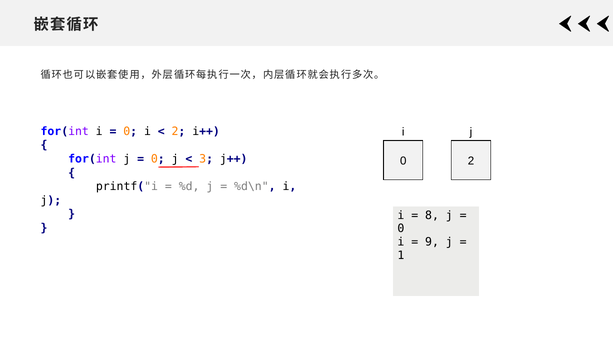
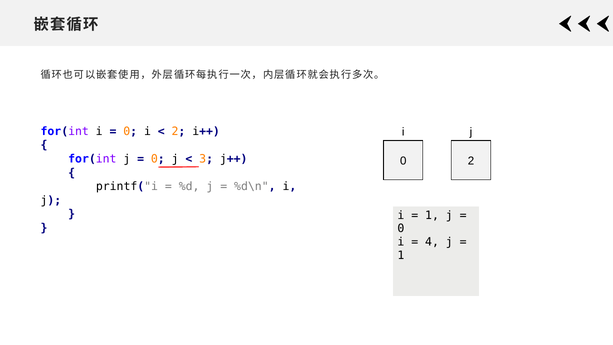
8 at (432, 215): 8 -> 1
9: 9 -> 4
